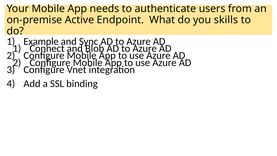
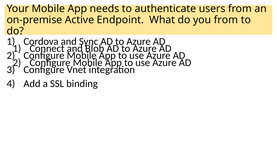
you skills: skills -> from
Example: Example -> Cordova
